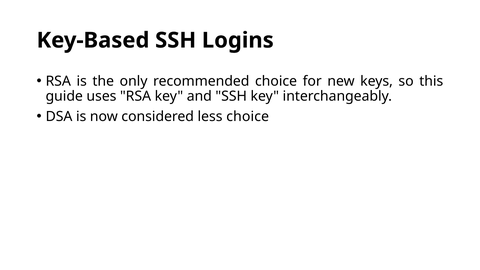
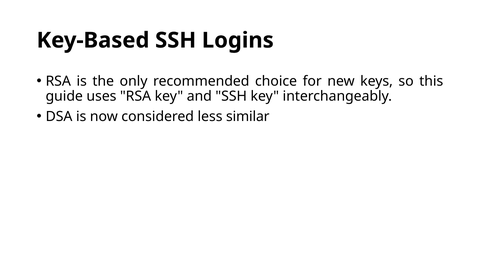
less choice: choice -> similar
